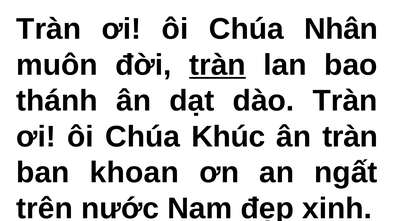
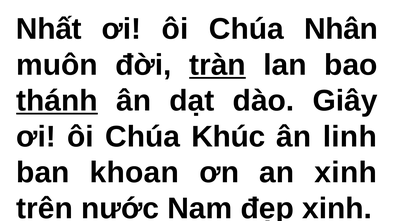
Tràn at (49, 29): Tràn -> Nhất
thánh underline: none -> present
dào Tràn: Tràn -> Giây
ân tràn: tràn -> linh
an ngất: ngất -> xinh
